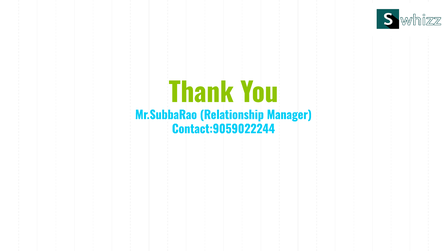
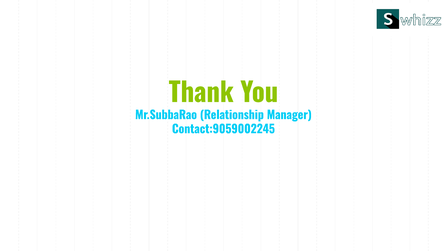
Contact:9059022244: Contact:9059022244 -> Contact:9059002245
